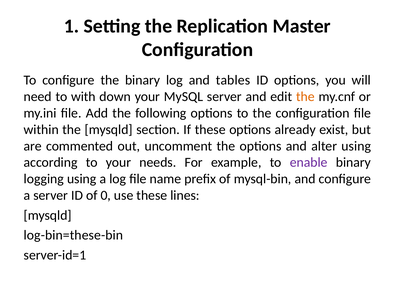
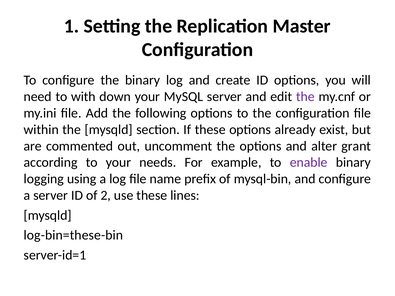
tables: tables -> create
the at (305, 97) colour: orange -> purple
alter using: using -> grant
0: 0 -> 2
